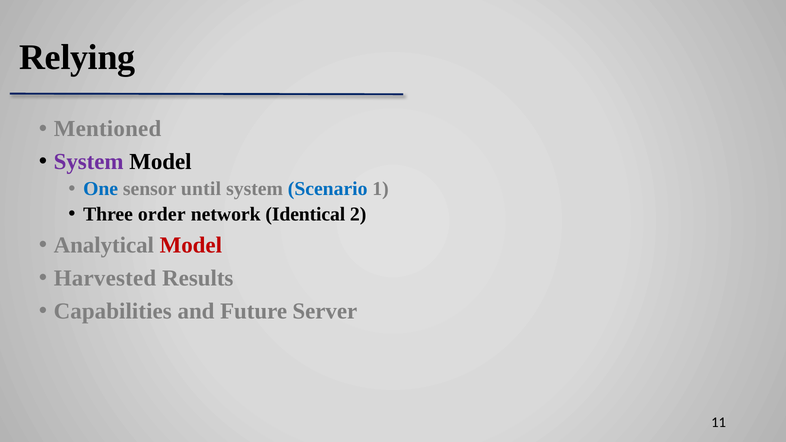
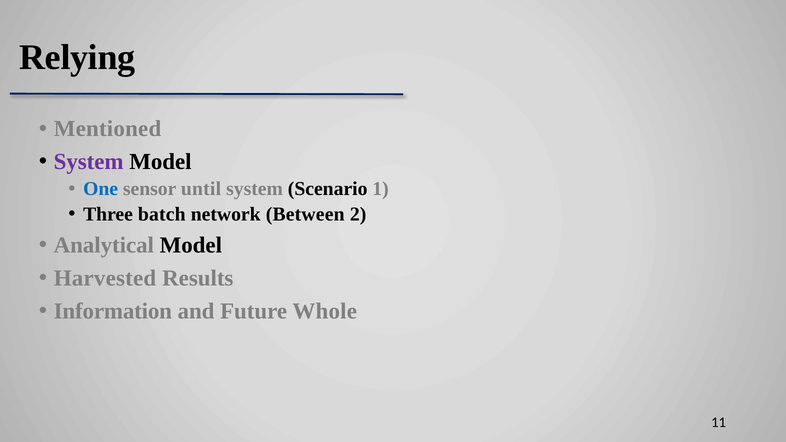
Scenario colour: blue -> black
order: order -> batch
Identical: Identical -> Between
Model at (191, 245) colour: red -> black
Capabilities: Capabilities -> Information
Server: Server -> Whole
